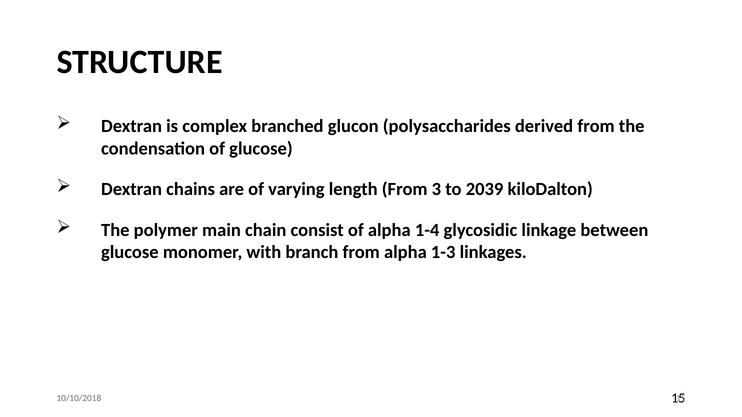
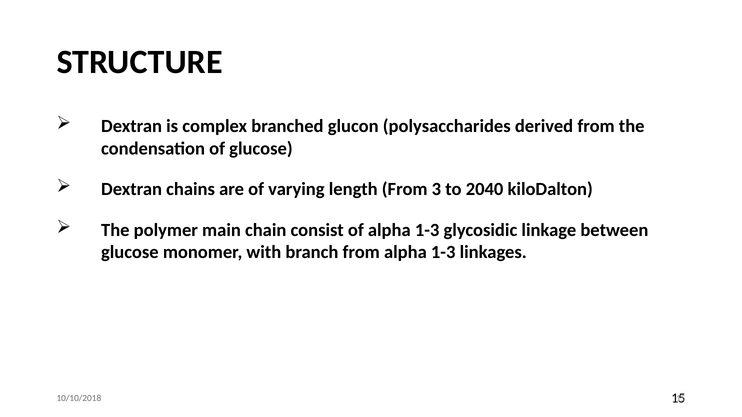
2039: 2039 -> 2040
of alpha 1-4: 1-4 -> 1-3
